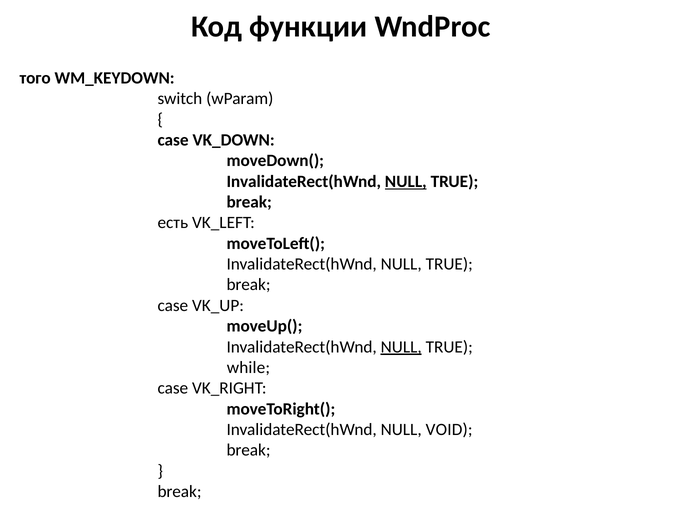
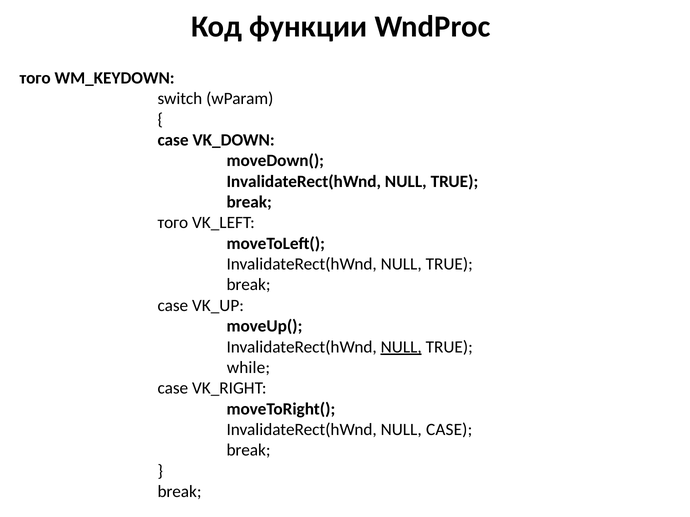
NULL at (406, 182) underline: present -> none
есть at (173, 223): есть -> того
NULL VOID: VOID -> CASE
